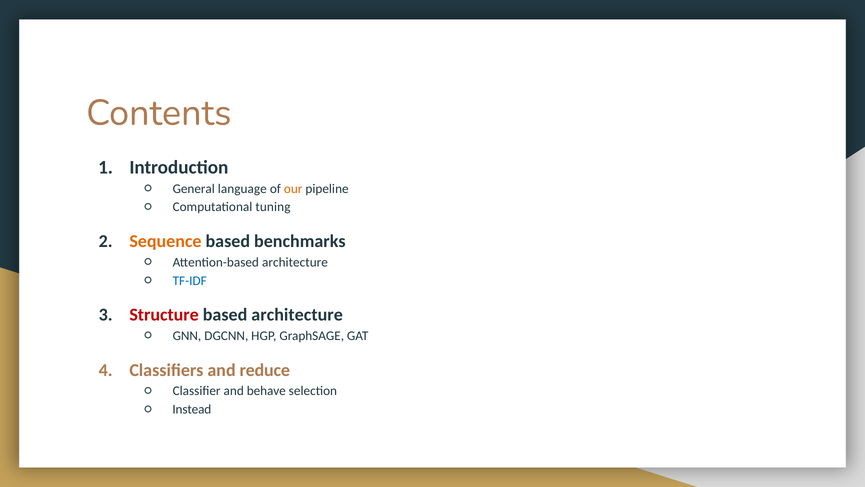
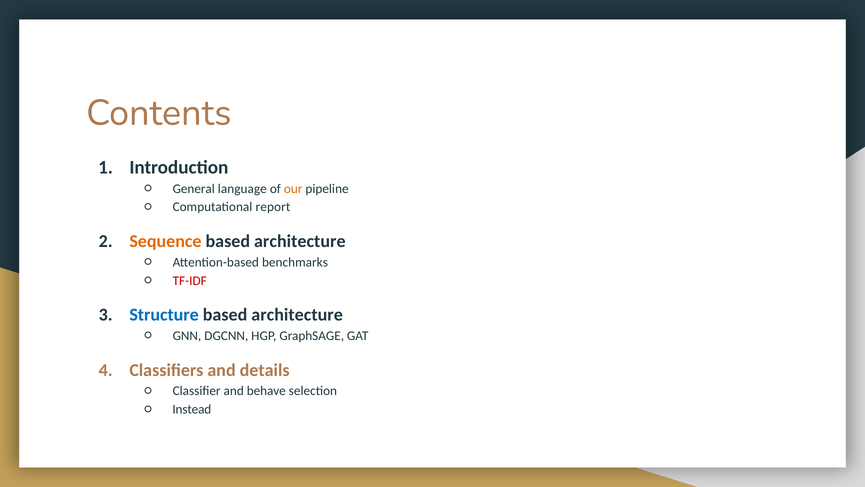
tuning: tuning -> report
benchmarks at (300, 241): benchmarks -> architecture
Attention-based architecture: architecture -> benchmarks
TF-IDF colour: blue -> red
Structure colour: red -> blue
reduce: reduce -> details
